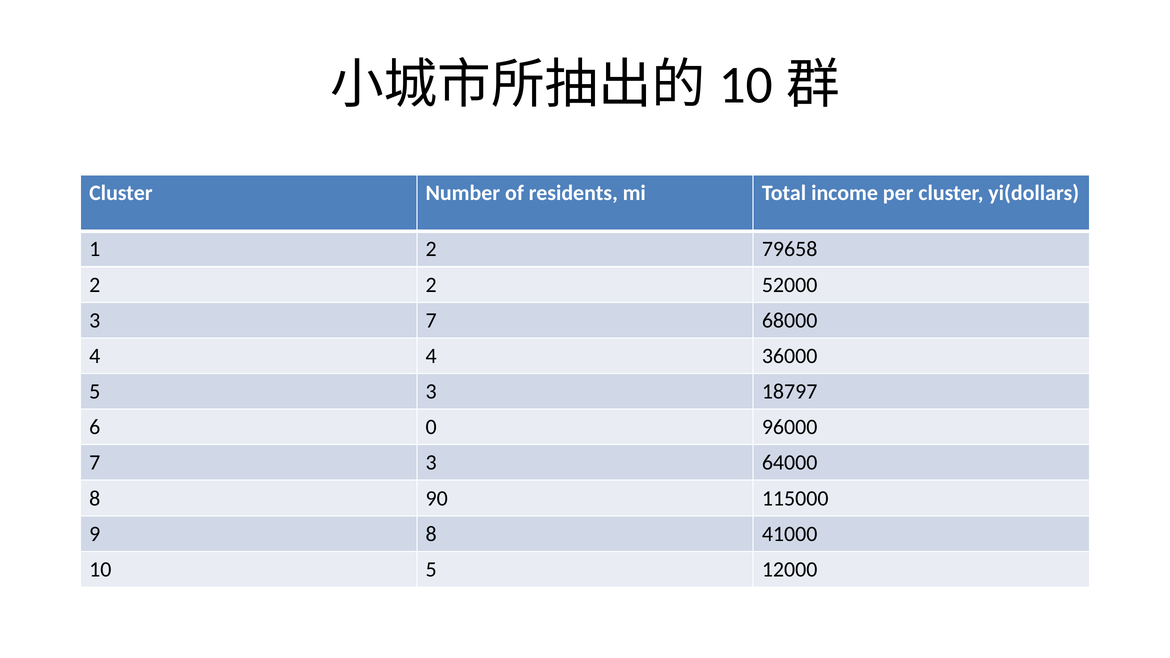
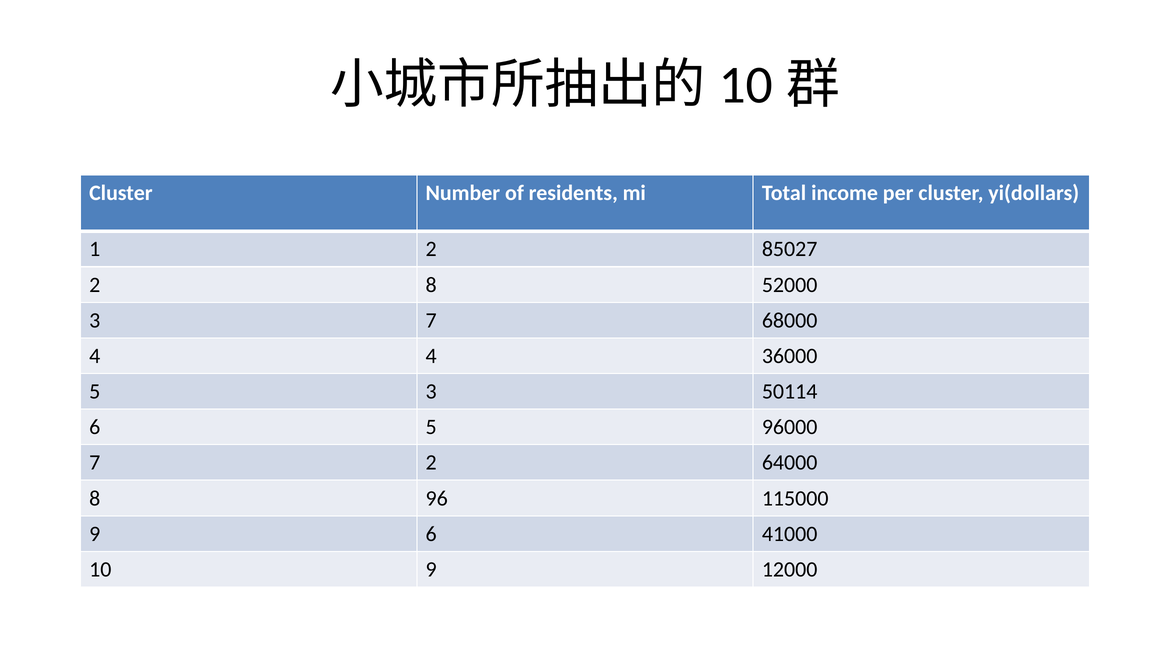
79658: 79658 -> 85027
2 2: 2 -> 8
18797: 18797 -> 50114
6 0: 0 -> 5
7 3: 3 -> 2
90: 90 -> 96
9 8: 8 -> 6
10 5: 5 -> 9
